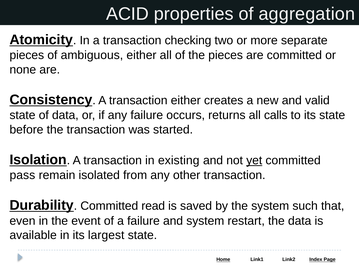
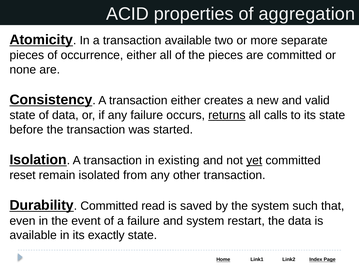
transaction checking: checking -> available
ambiguous: ambiguous -> occurrence
returns underline: none -> present
pass: pass -> reset
largest: largest -> exactly
